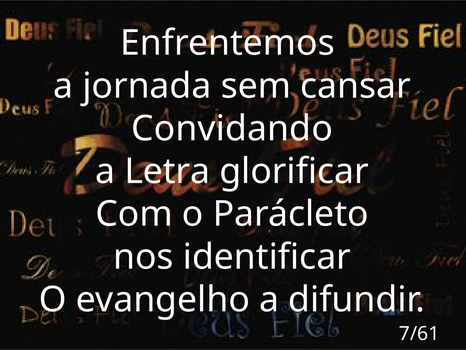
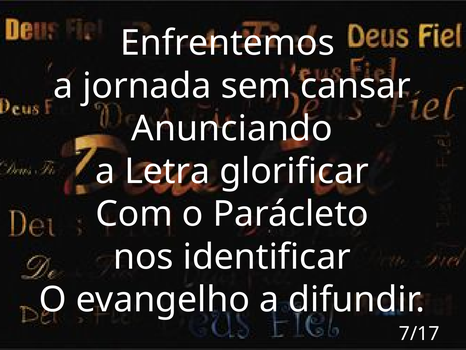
Convidando: Convidando -> Anunciando
7/61: 7/61 -> 7/17
